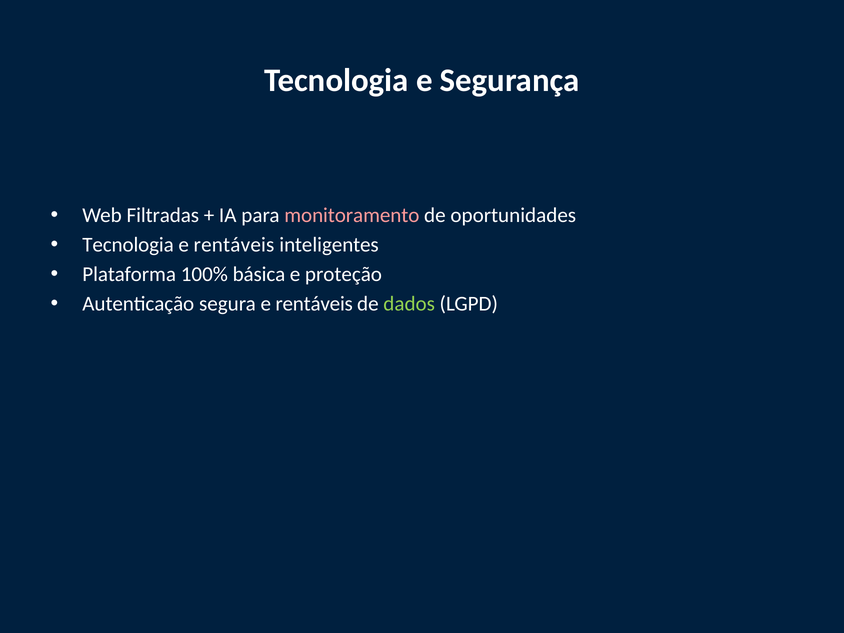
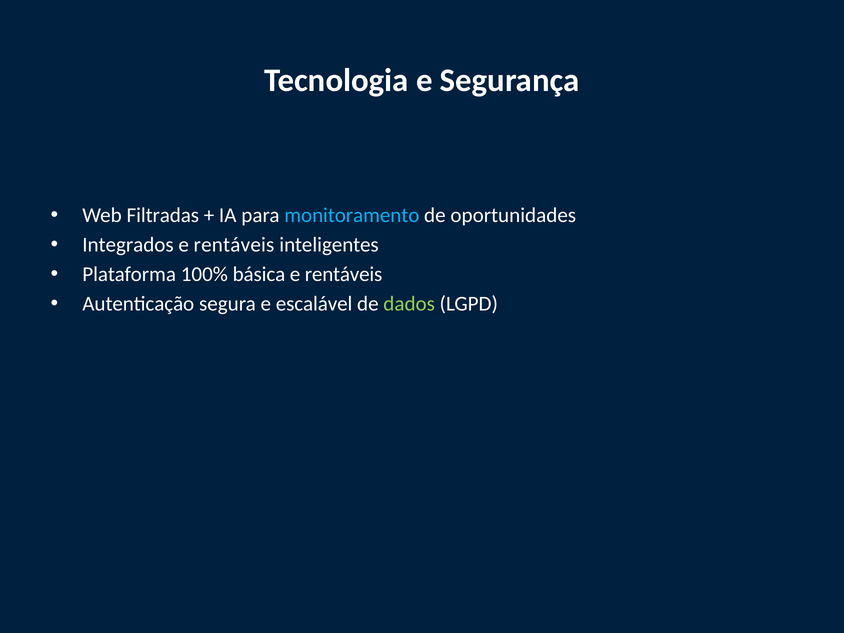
monitoramento colour: pink -> light blue
Tecnologia at (128, 245): Tecnologia -> Integrados
proteção at (343, 274): proteção -> rentáveis
segura e rentáveis: rentáveis -> escalável
